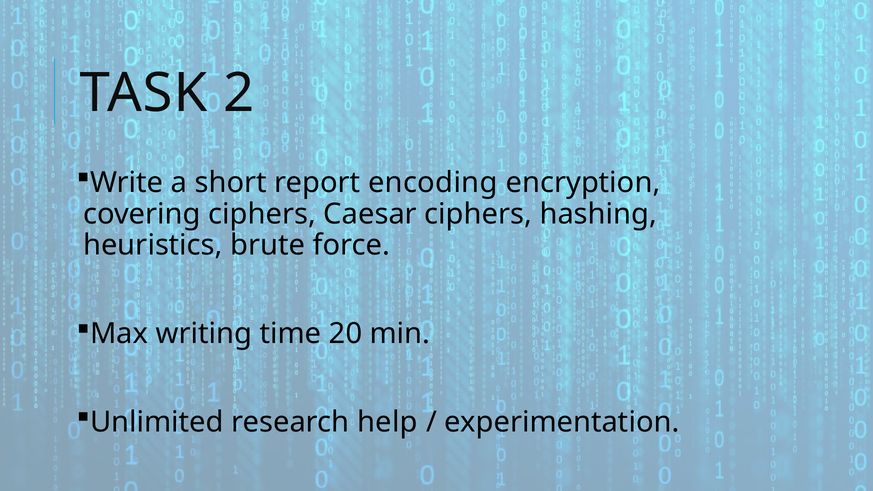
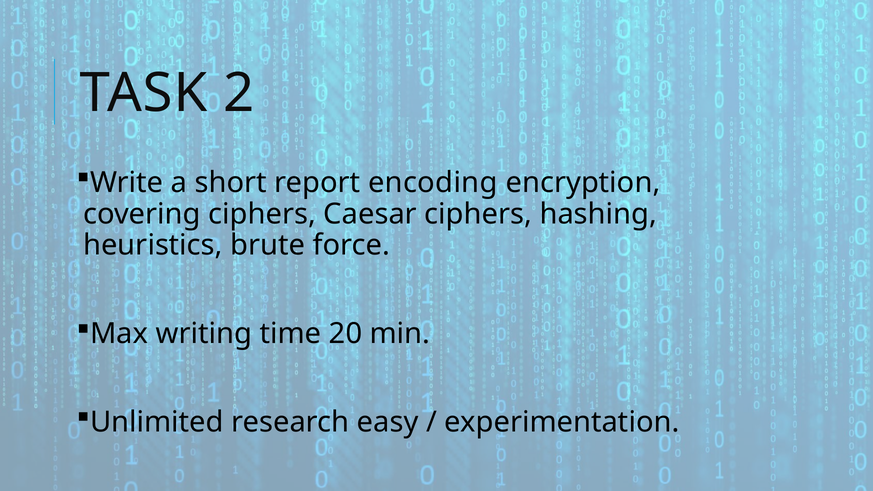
help: help -> easy
